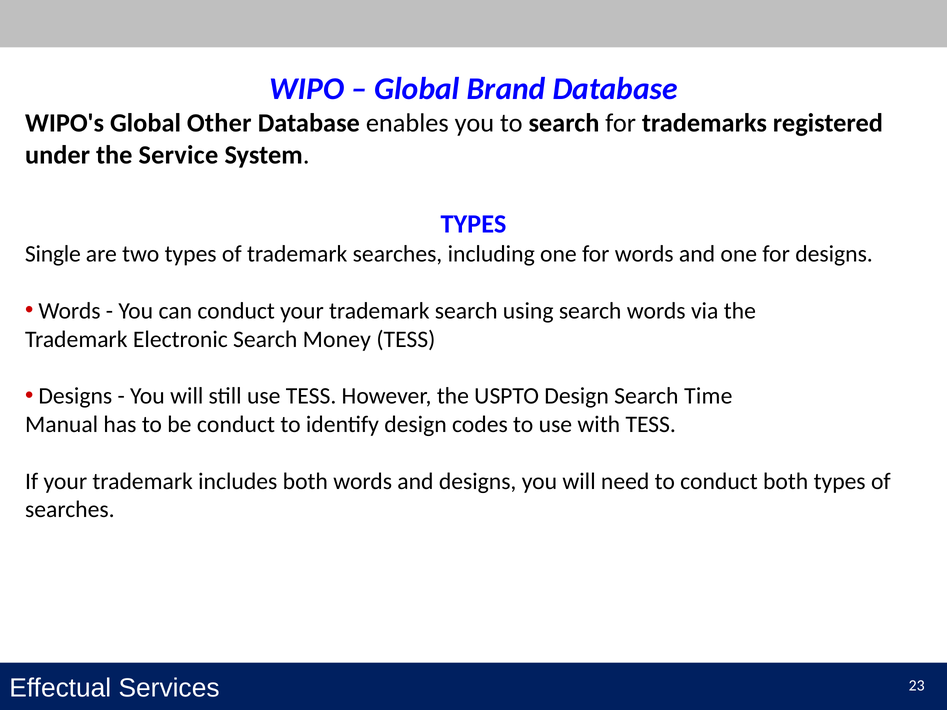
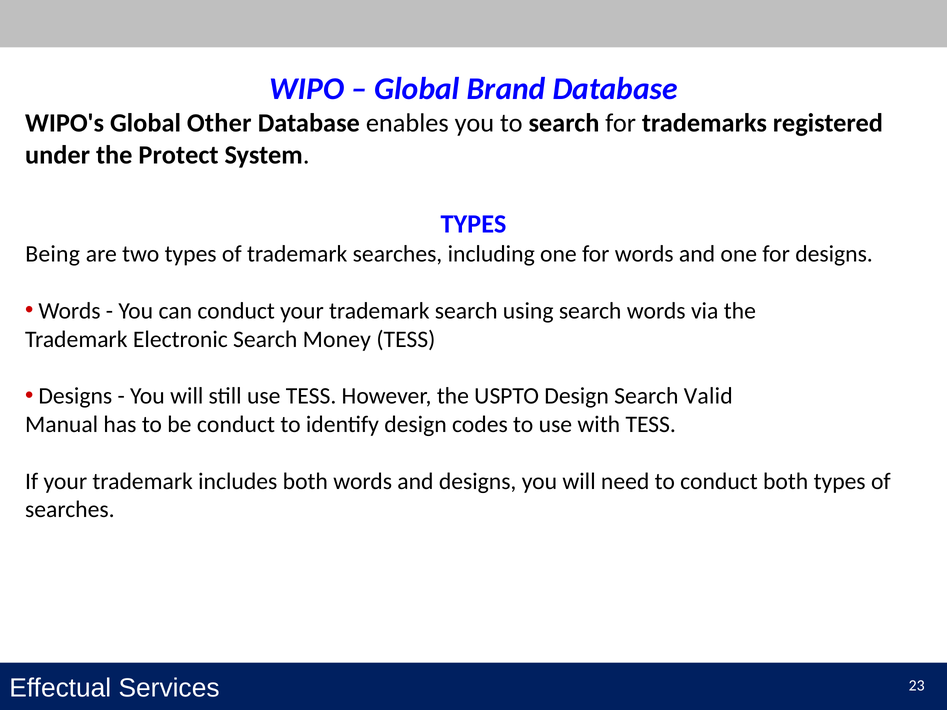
Service: Service -> Protect
Single: Single -> Being
Time: Time -> Valid
